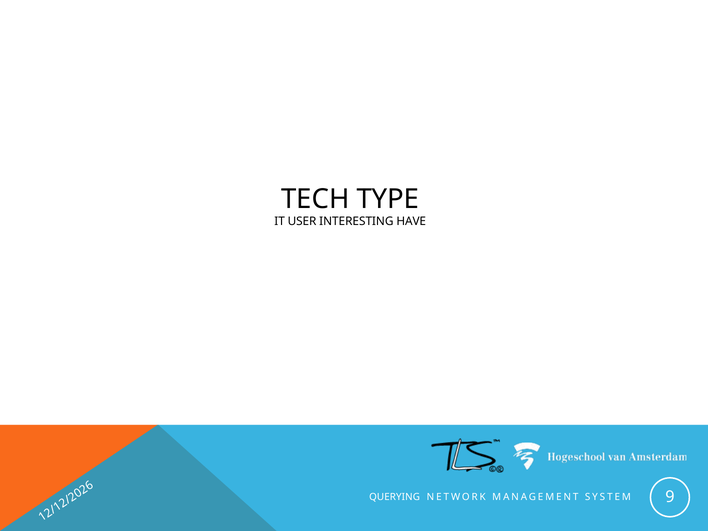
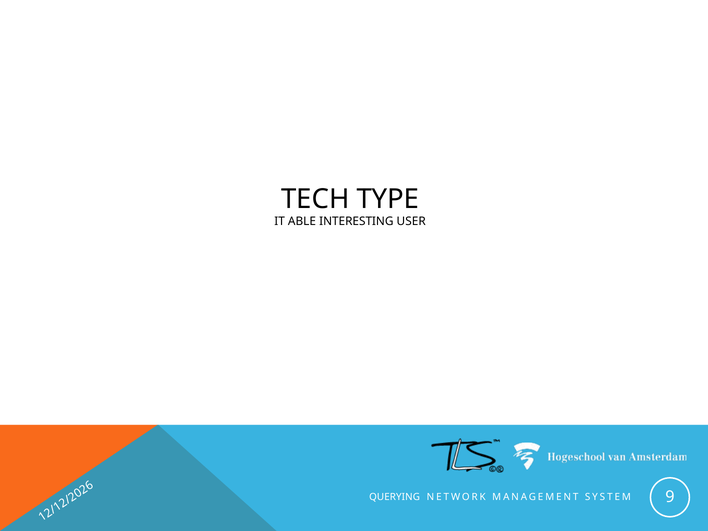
USER: USER -> ABLE
HAVE: HAVE -> USER
